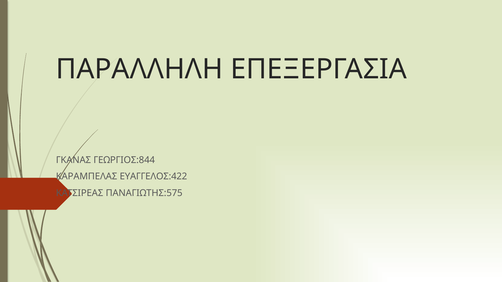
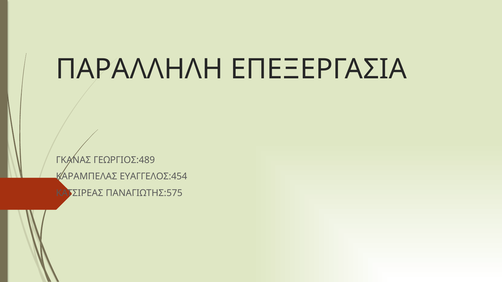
ΓΕΩΡΓΙΟΣ:844: ΓΕΩΡΓΙΟΣ:844 -> ΓΕΩΡΓΙΟΣ:489
ΕΥΑΓΓΕΛΟΣ:422: ΕΥΑΓΓΕΛΟΣ:422 -> ΕΥΑΓΓΕΛΟΣ:454
